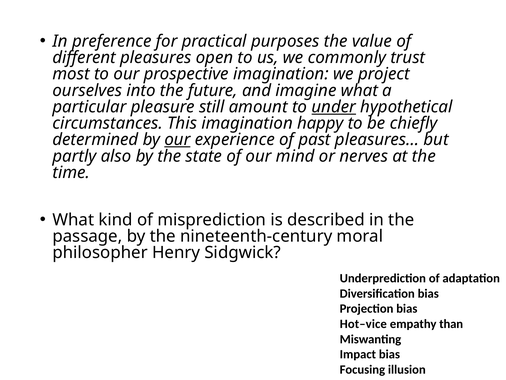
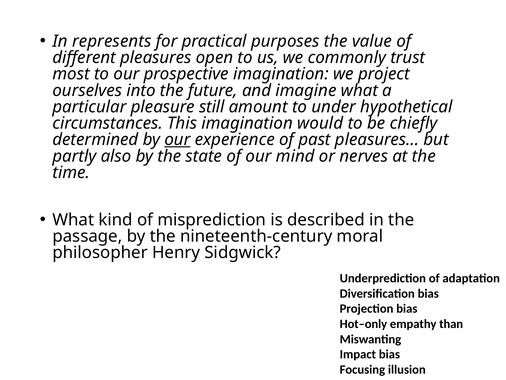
preference: preference -> represents
under underline: present -> none
happy: happy -> would
Hot–vice: Hot–vice -> Hot–only
